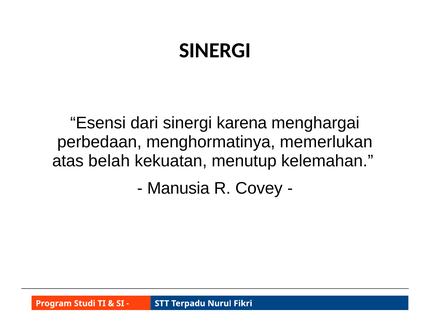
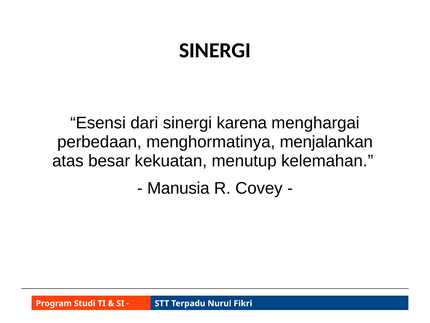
memerlukan: memerlukan -> menjalankan
belah: belah -> besar
